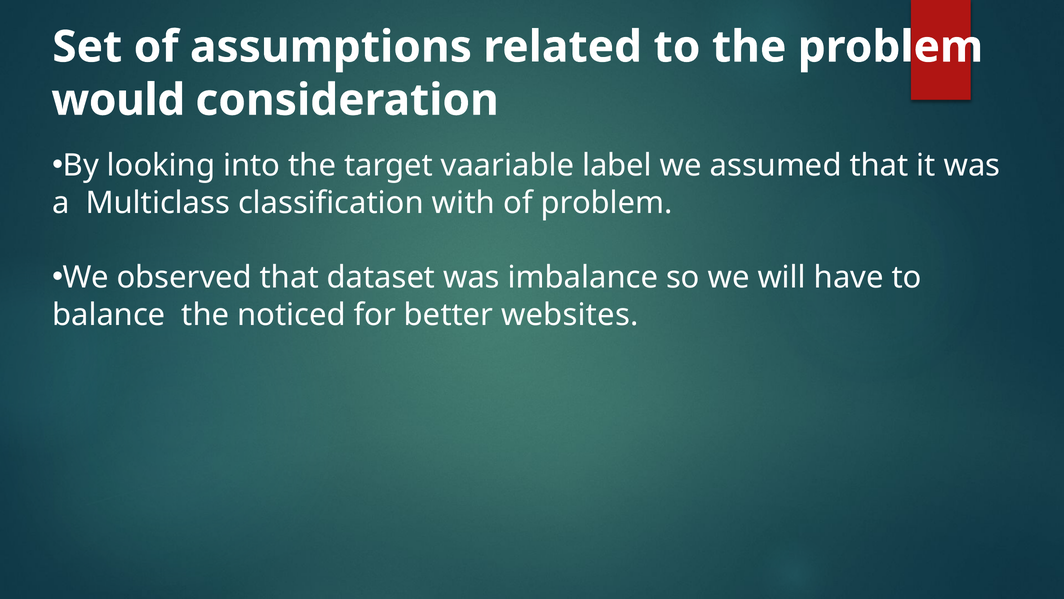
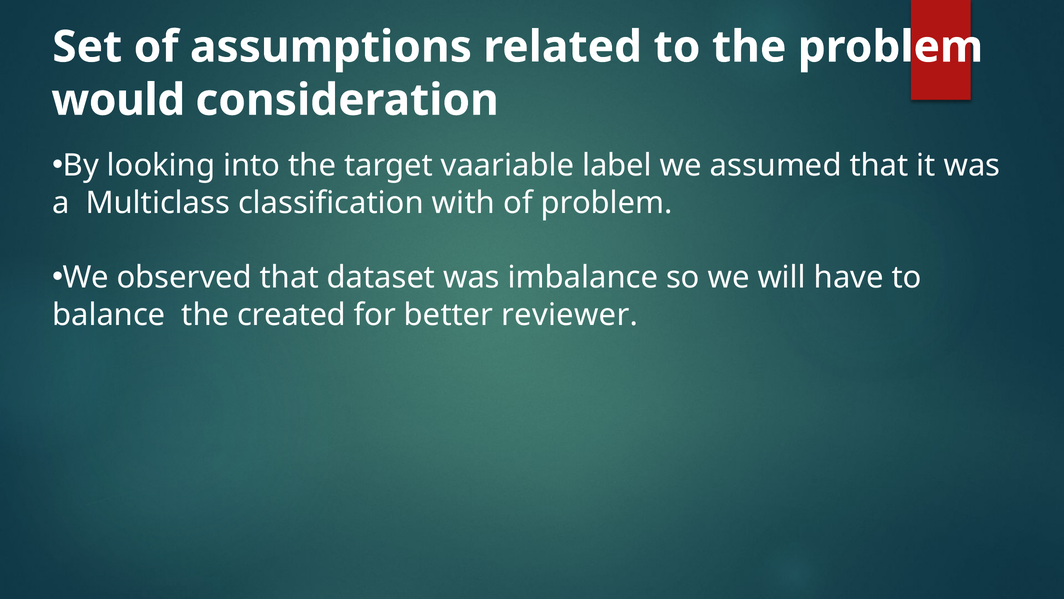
noticed: noticed -> created
websites: websites -> reviewer
